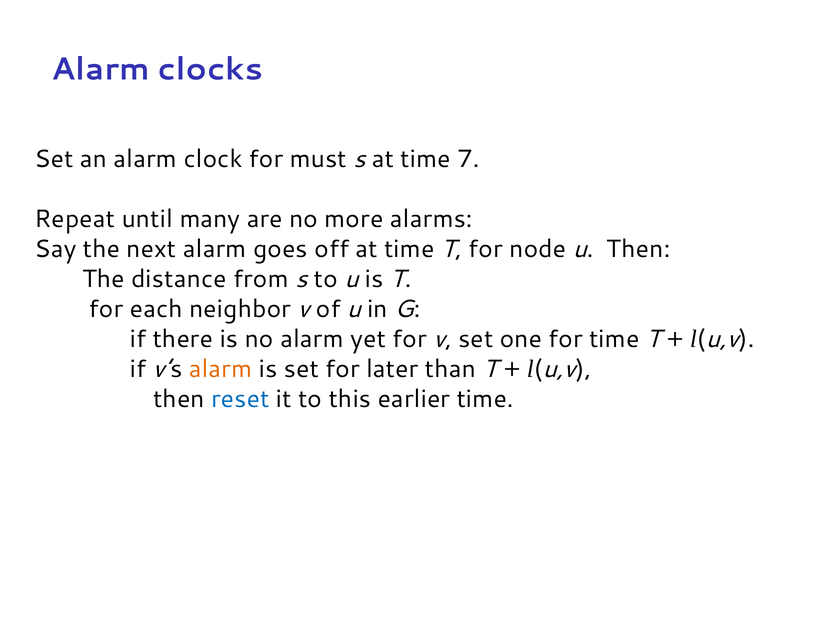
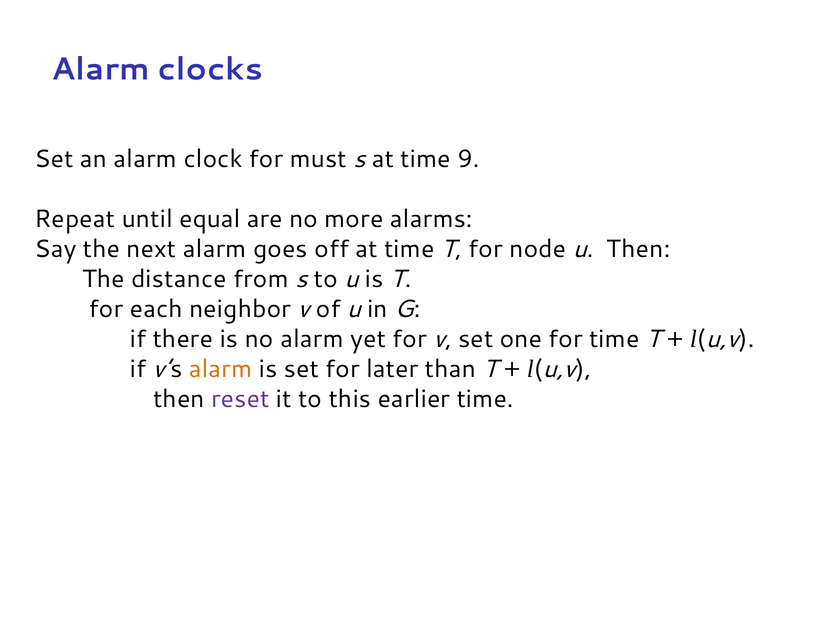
7: 7 -> 9
many: many -> equal
reset colour: blue -> purple
